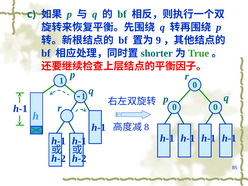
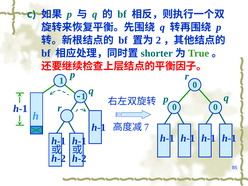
9: 9 -> 2
8: 8 -> 7
